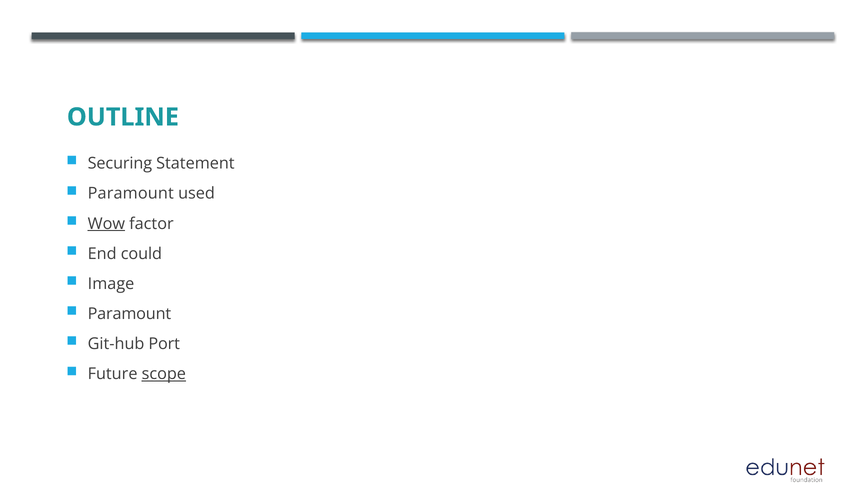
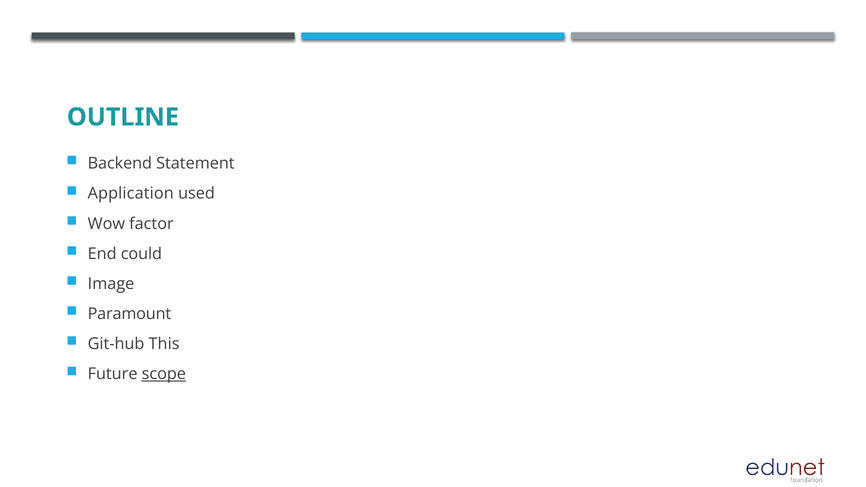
Securing: Securing -> Backend
Paramount at (131, 194): Paramount -> Application
Wow underline: present -> none
Port: Port -> This
